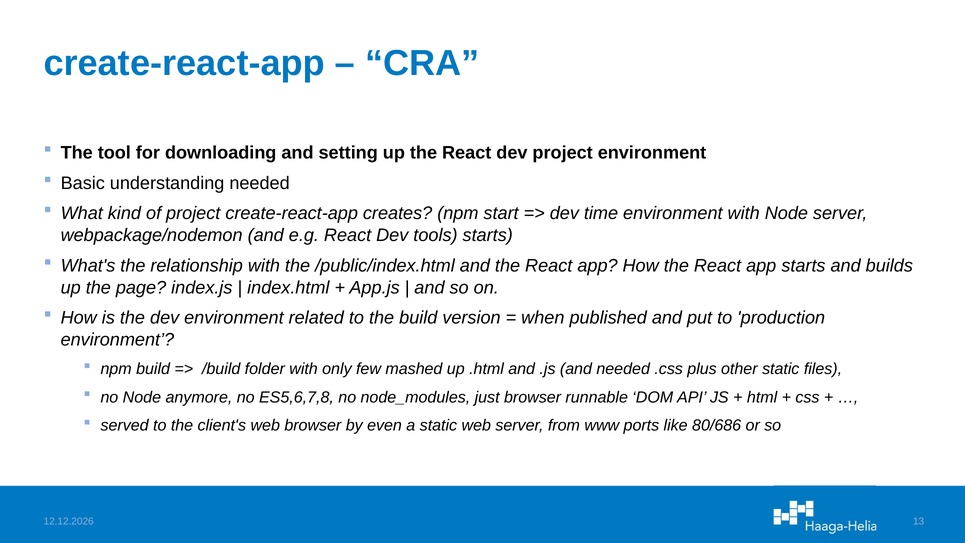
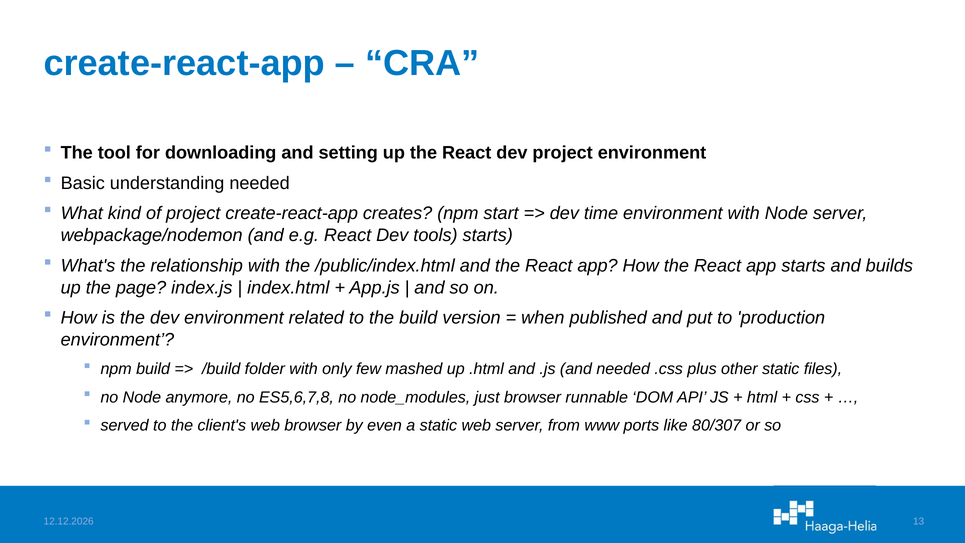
80/686: 80/686 -> 80/307
